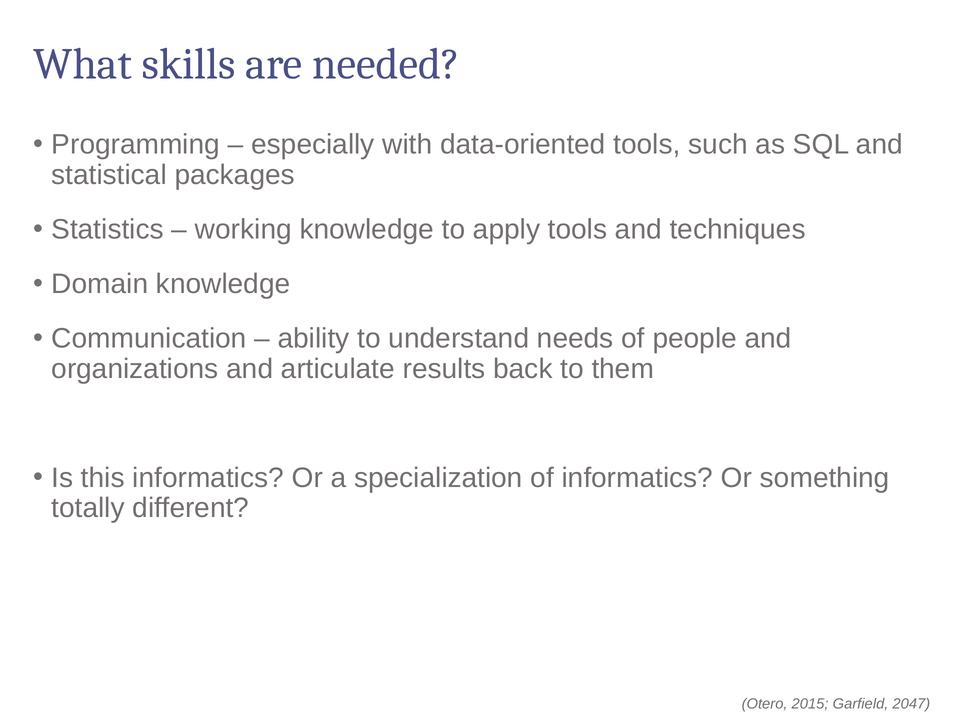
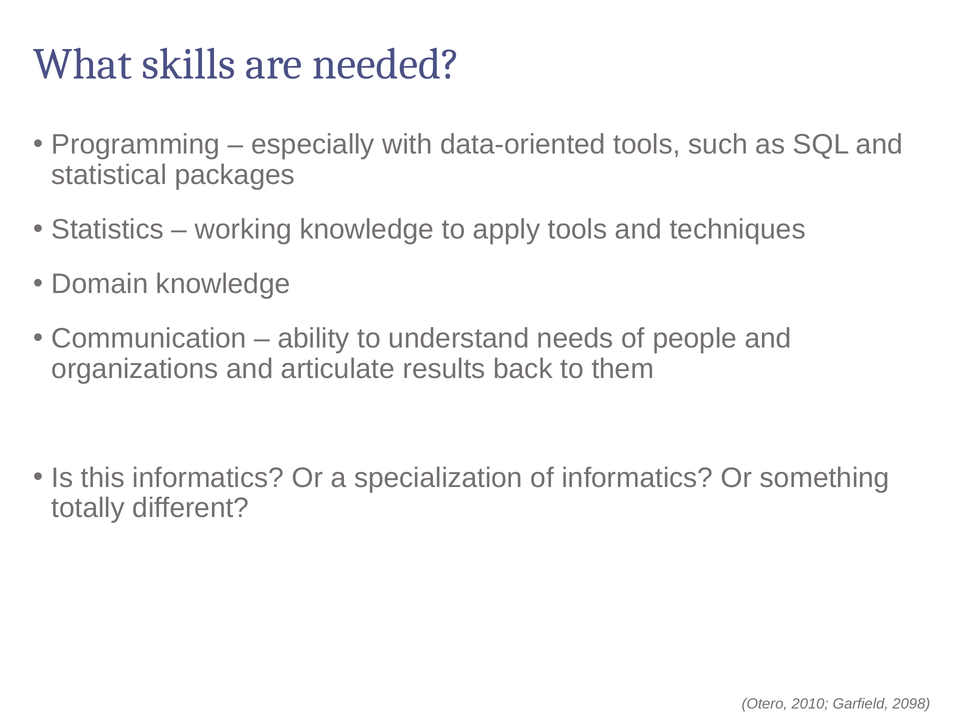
2015: 2015 -> 2010
2047: 2047 -> 2098
